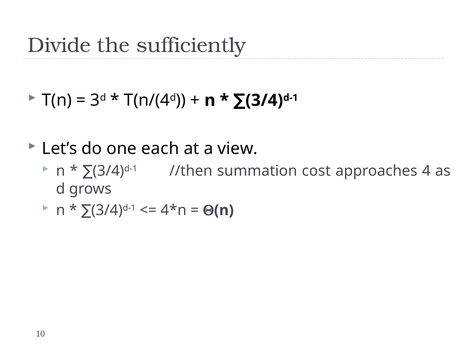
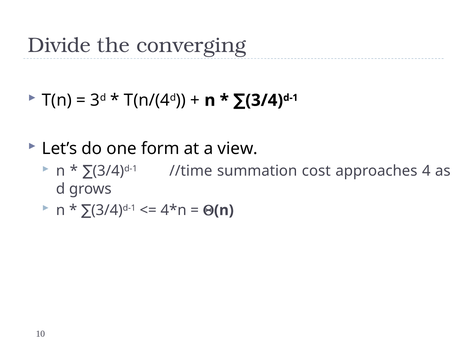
sufficiently: sufficiently -> converging
each: each -> form
//then: //then -> //time
